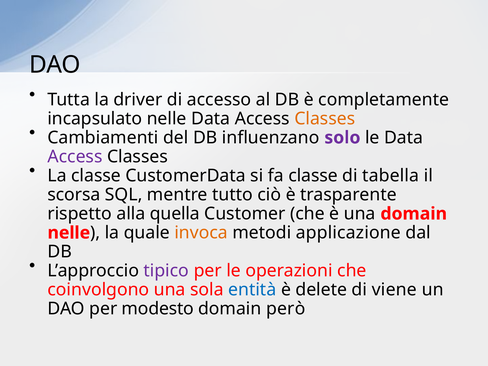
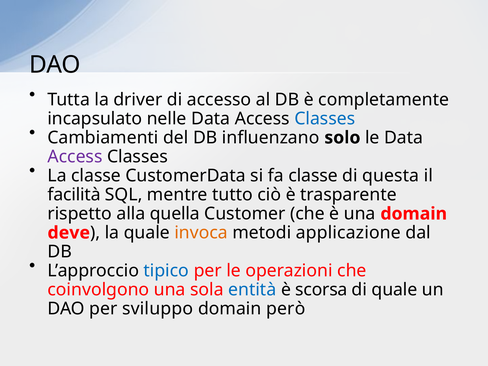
Classes at (325, 119) colour: orange -> blue
solo colour: purple -> black
tabella: tabella -> questa
scorsa: scorsa -> facilità
nelle at (69, 233): nelle -> deve
tipico colour: purple -> blue
delete: delete -> scorsa
di viene: viene -> quale
modesto: modesto -> sviluppo
